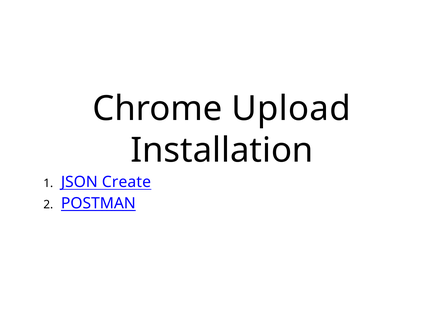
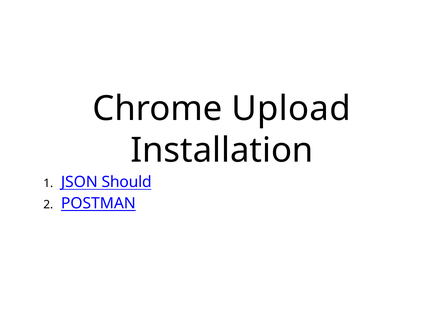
Create: Create -> Should
